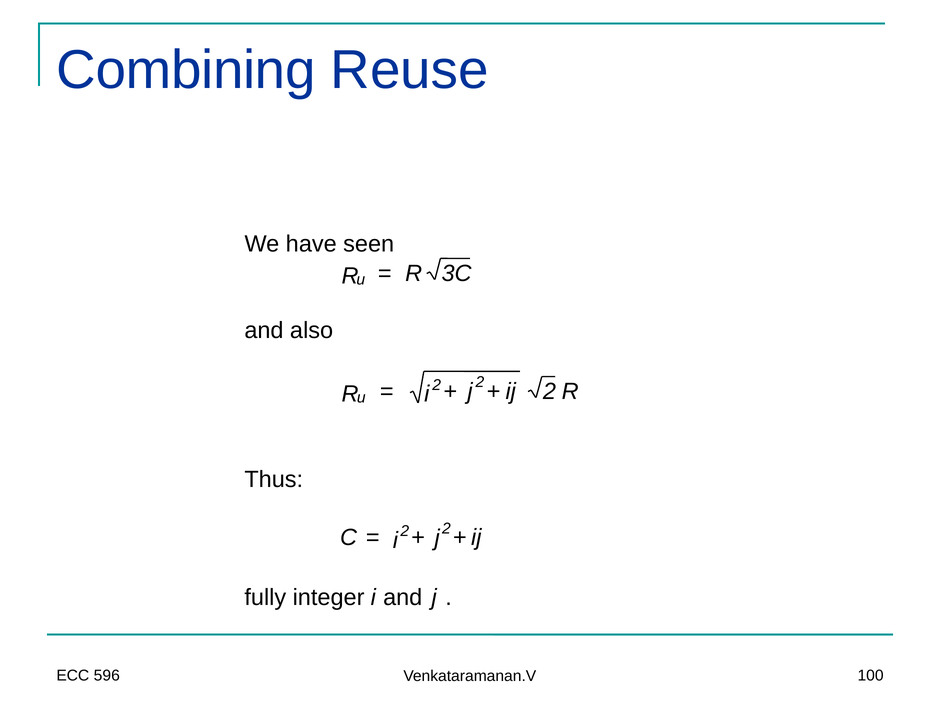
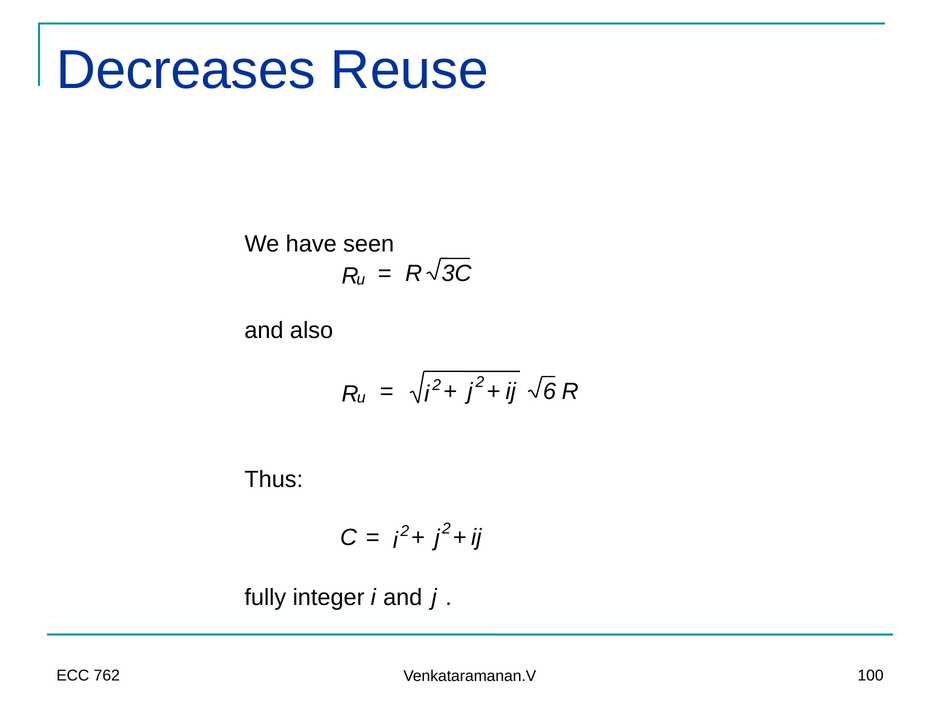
Combining: Combining -> Decreases
2 at (549, 391): 2 -> 6
596: 596 -> 762
